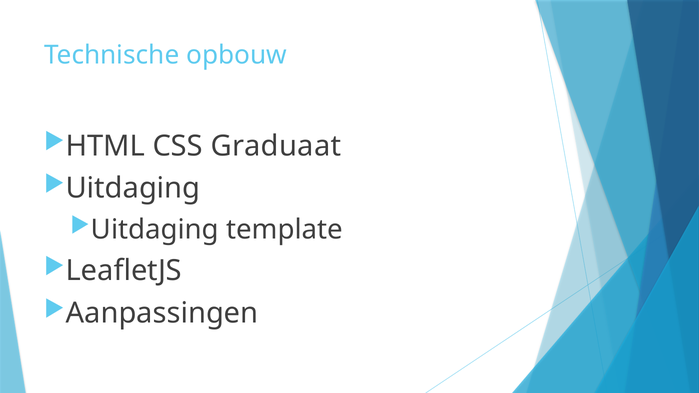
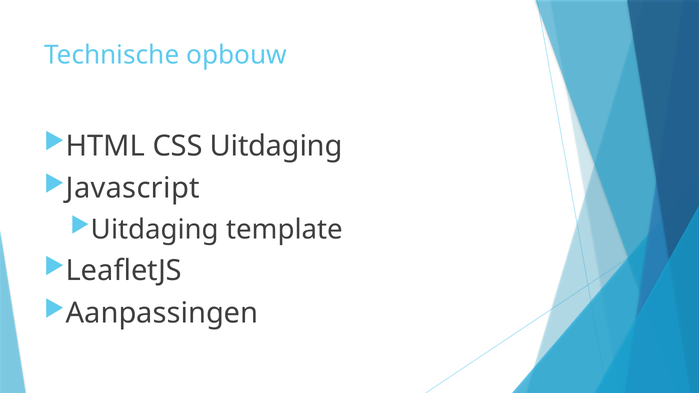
CSS Graduaat: Graduaat -> Uitdaging
Uitdaging at (133, 188): Uitdaging -> Javascript
